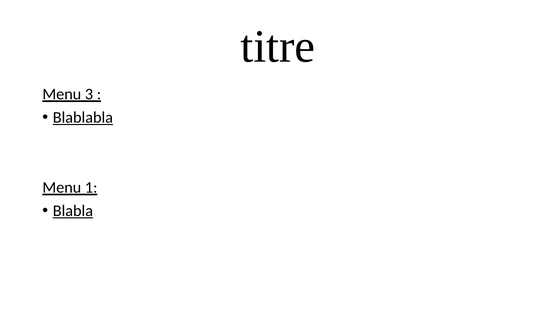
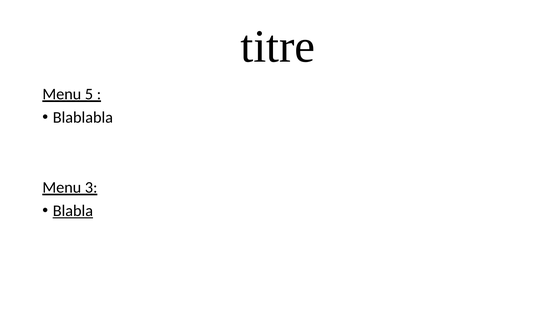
3: 3 -> 5
Blablabla underline: present -> none
1: 1 -> 3
